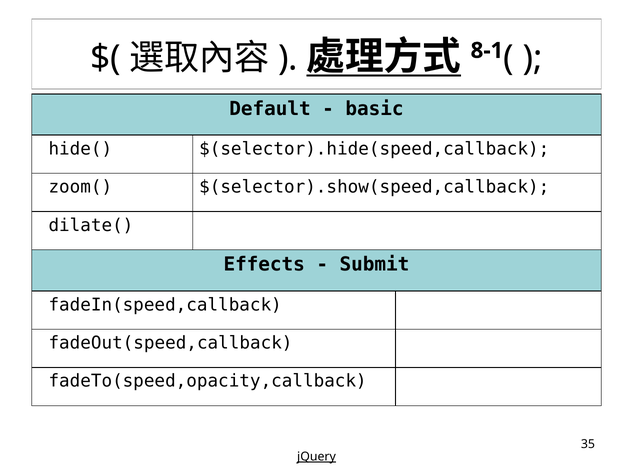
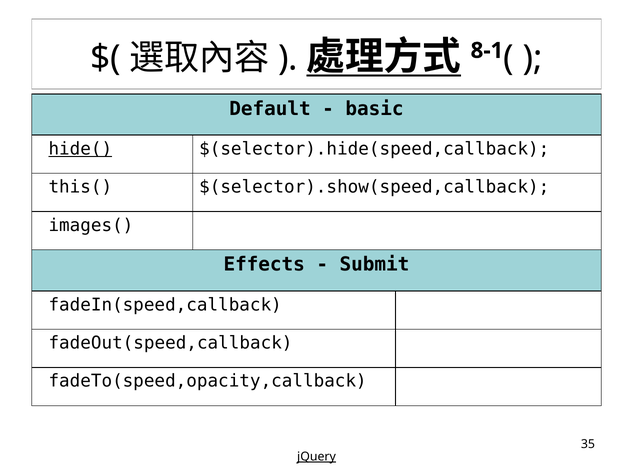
hide( underline: none -> present
zoom(: zoom( -> this(
dilate(: dilate( -> images(
